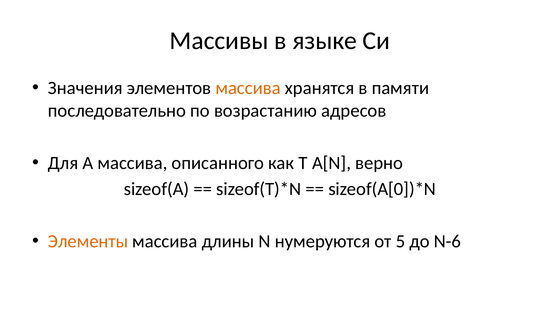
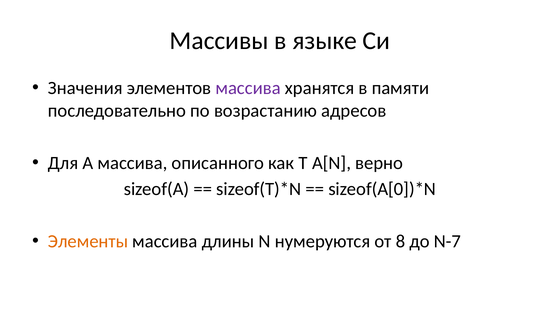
массива at (248, 88) colour: orange -> purple
5: 5 -> 8
N-6: N-6 -> N-7
